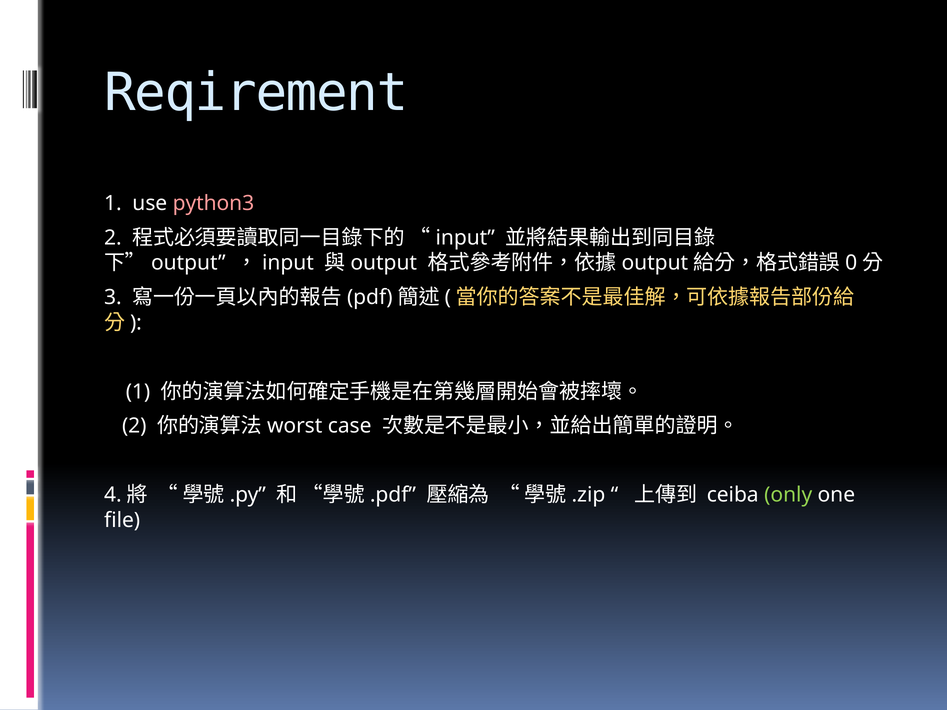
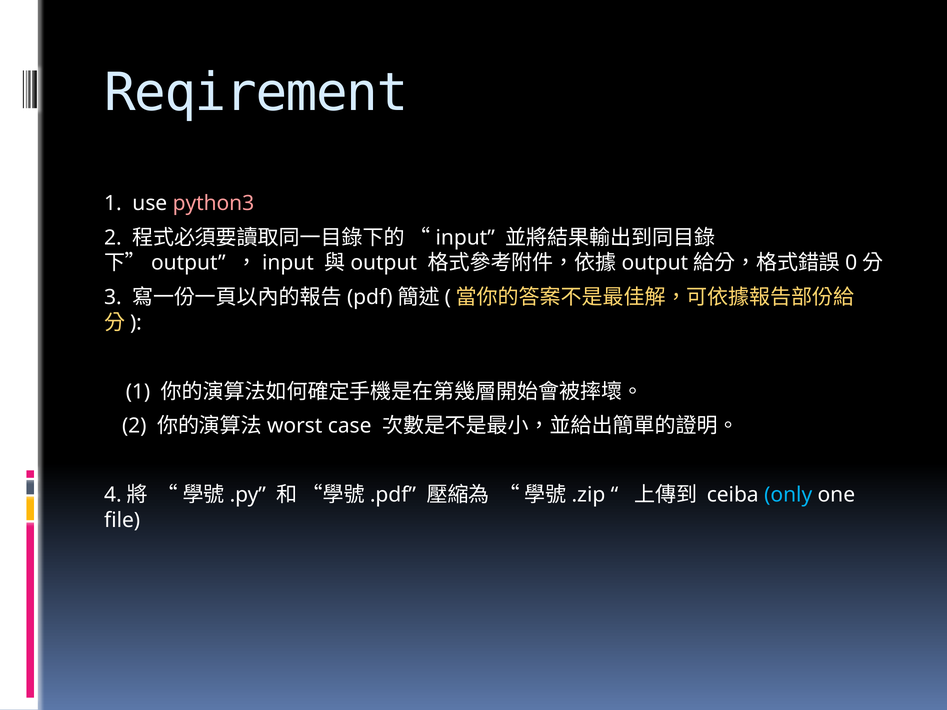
only colour: light green -> light blue
